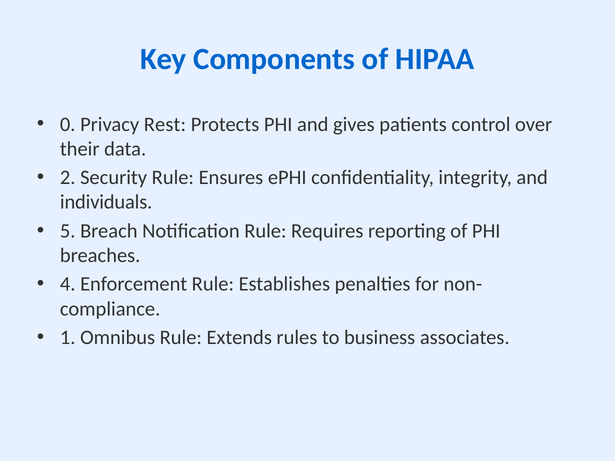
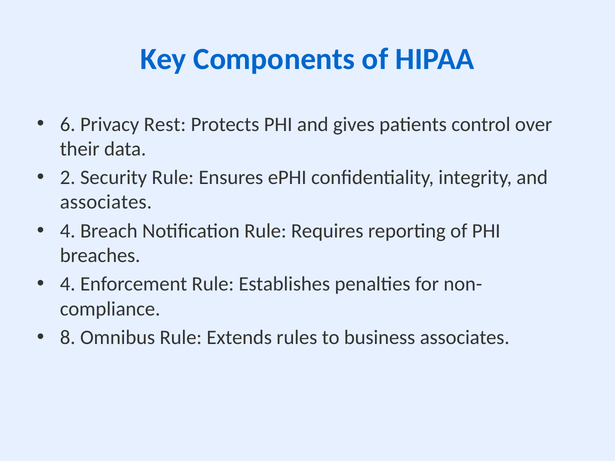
0: 0 -> 6
individuals at (106, 202): individuals -> associates
5 at (68, 231): 5 -> 4
1: 1 -> 8
